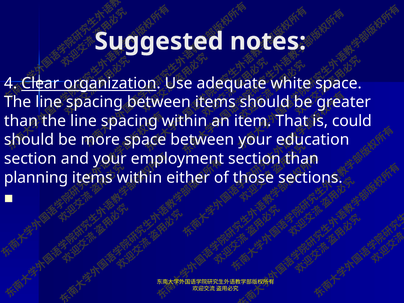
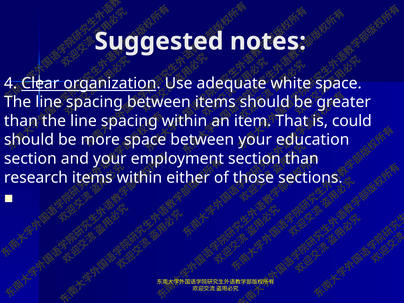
planning: planning -> research
